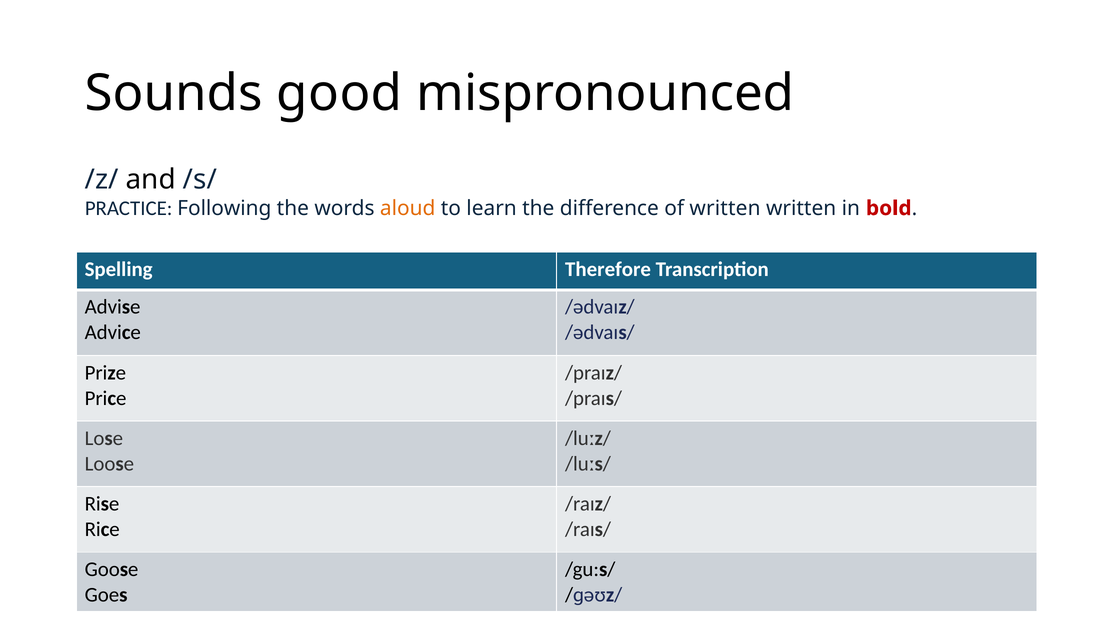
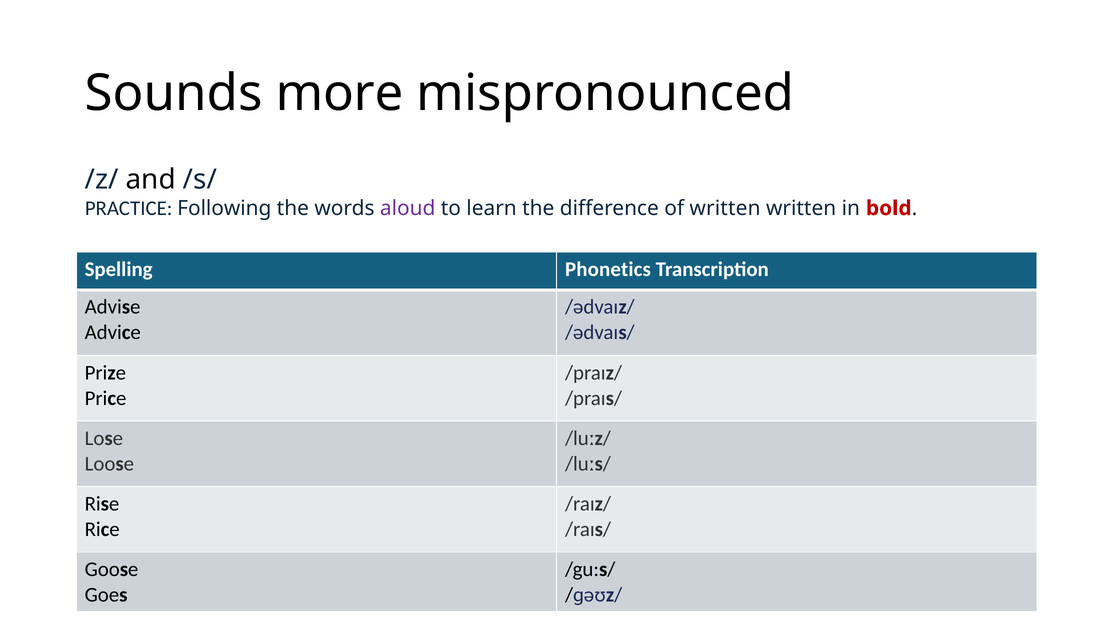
good: good -> more
aloud colour: orange -> purple
Therefore: Therefore -> Phonetics
